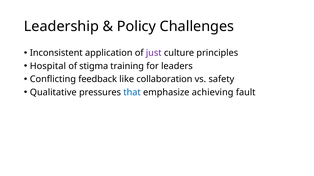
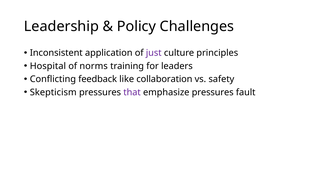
stigma: stigma -> norms
Qualitative: Qualitative -> Skepticism
that colour: blue -> purple
emphasize achieving: achieving -> pressures
